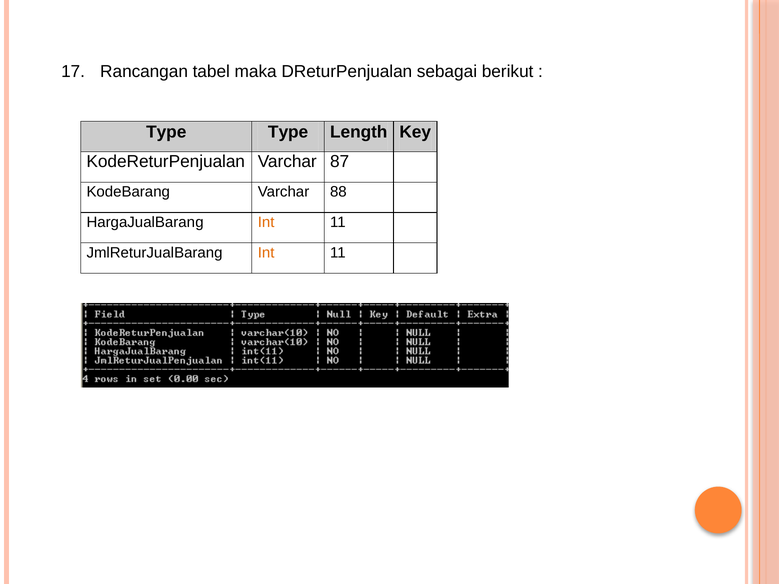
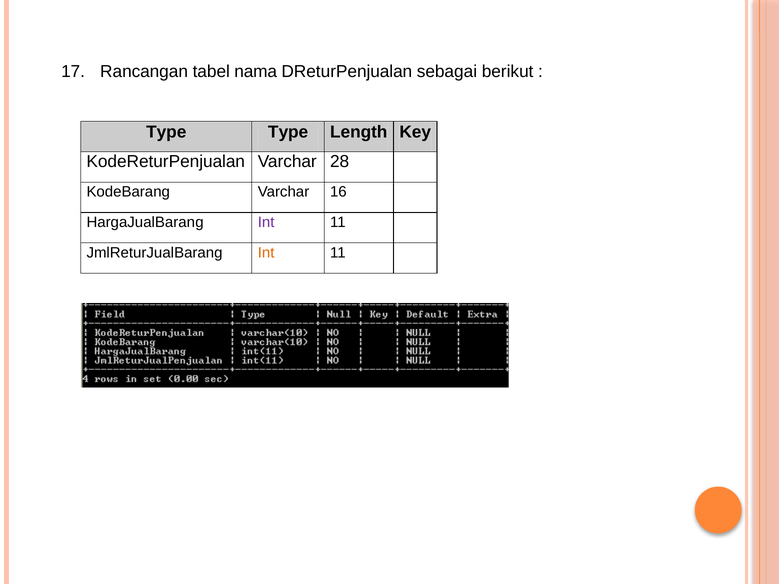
maka: maka -> nama
87: 87 -> 28
88: 88 -> 16
Int at (266, 222) colour: orange -> purple
